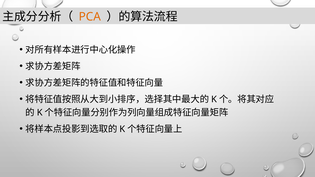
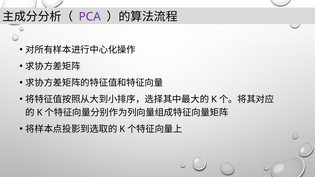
PCA colour: orange -> purple
